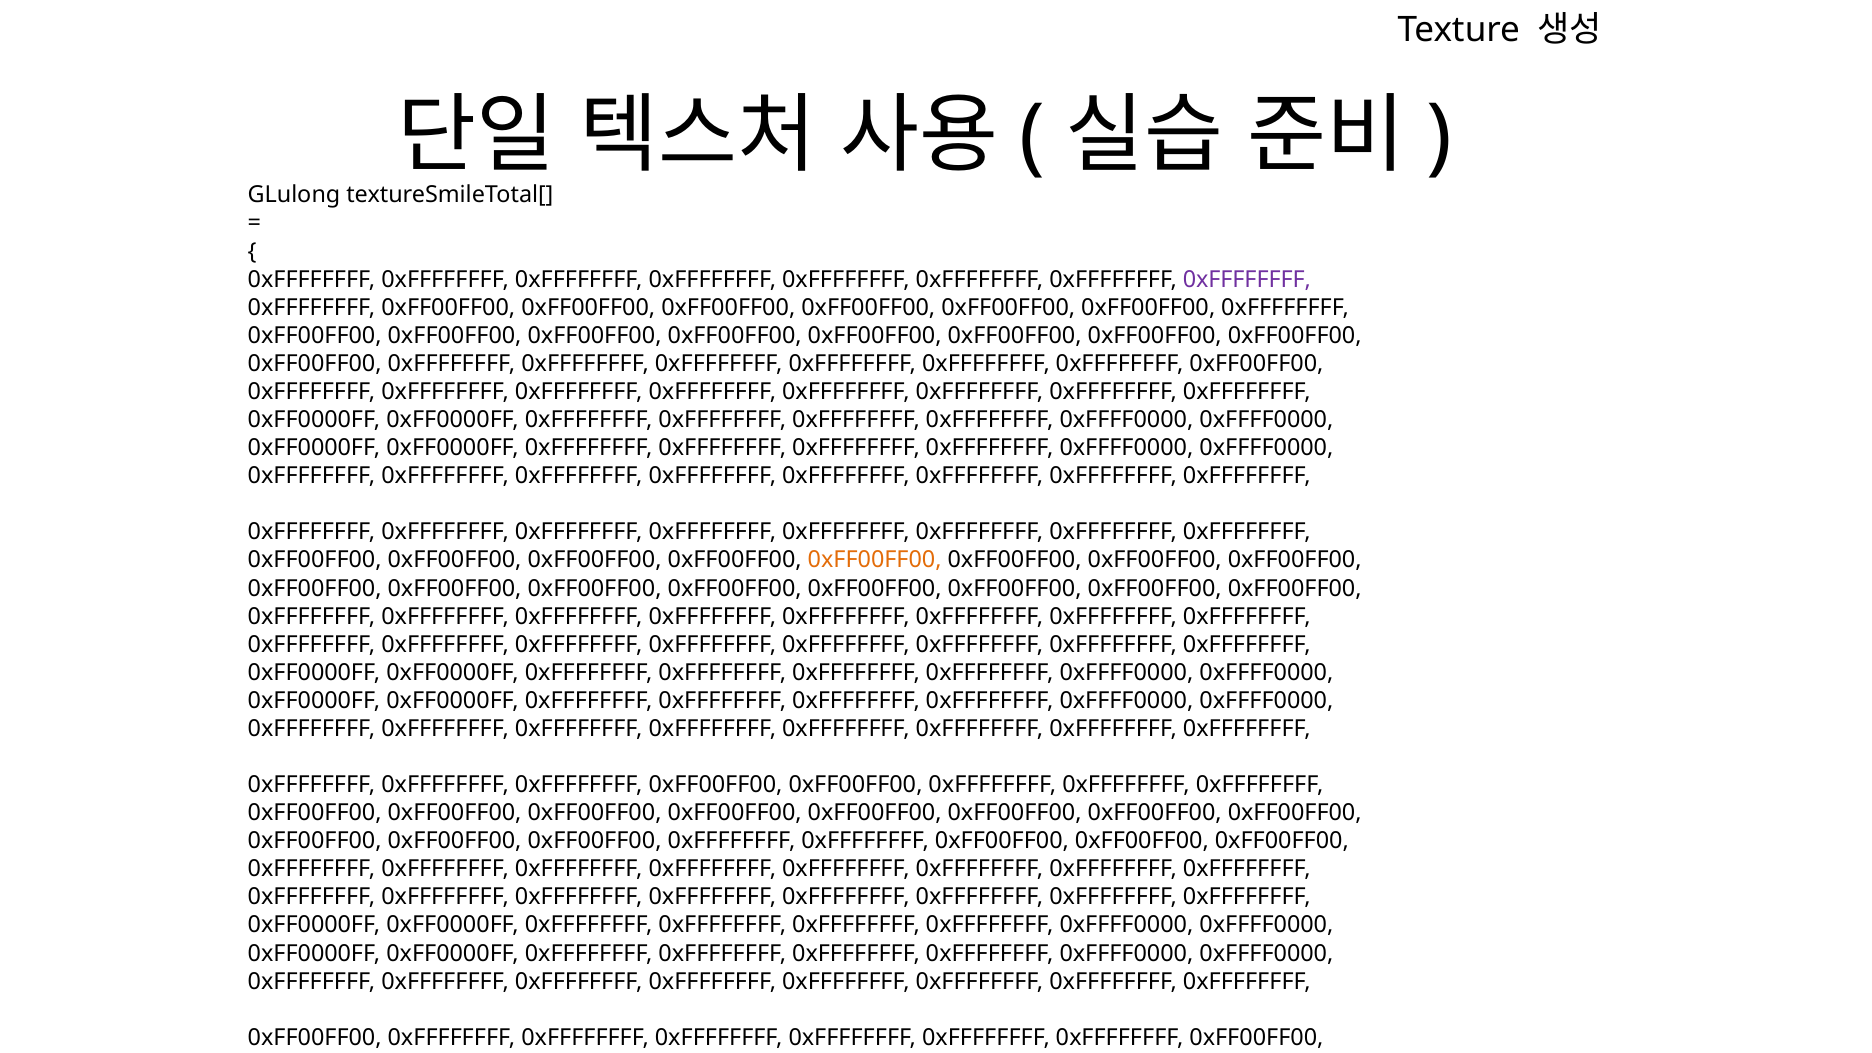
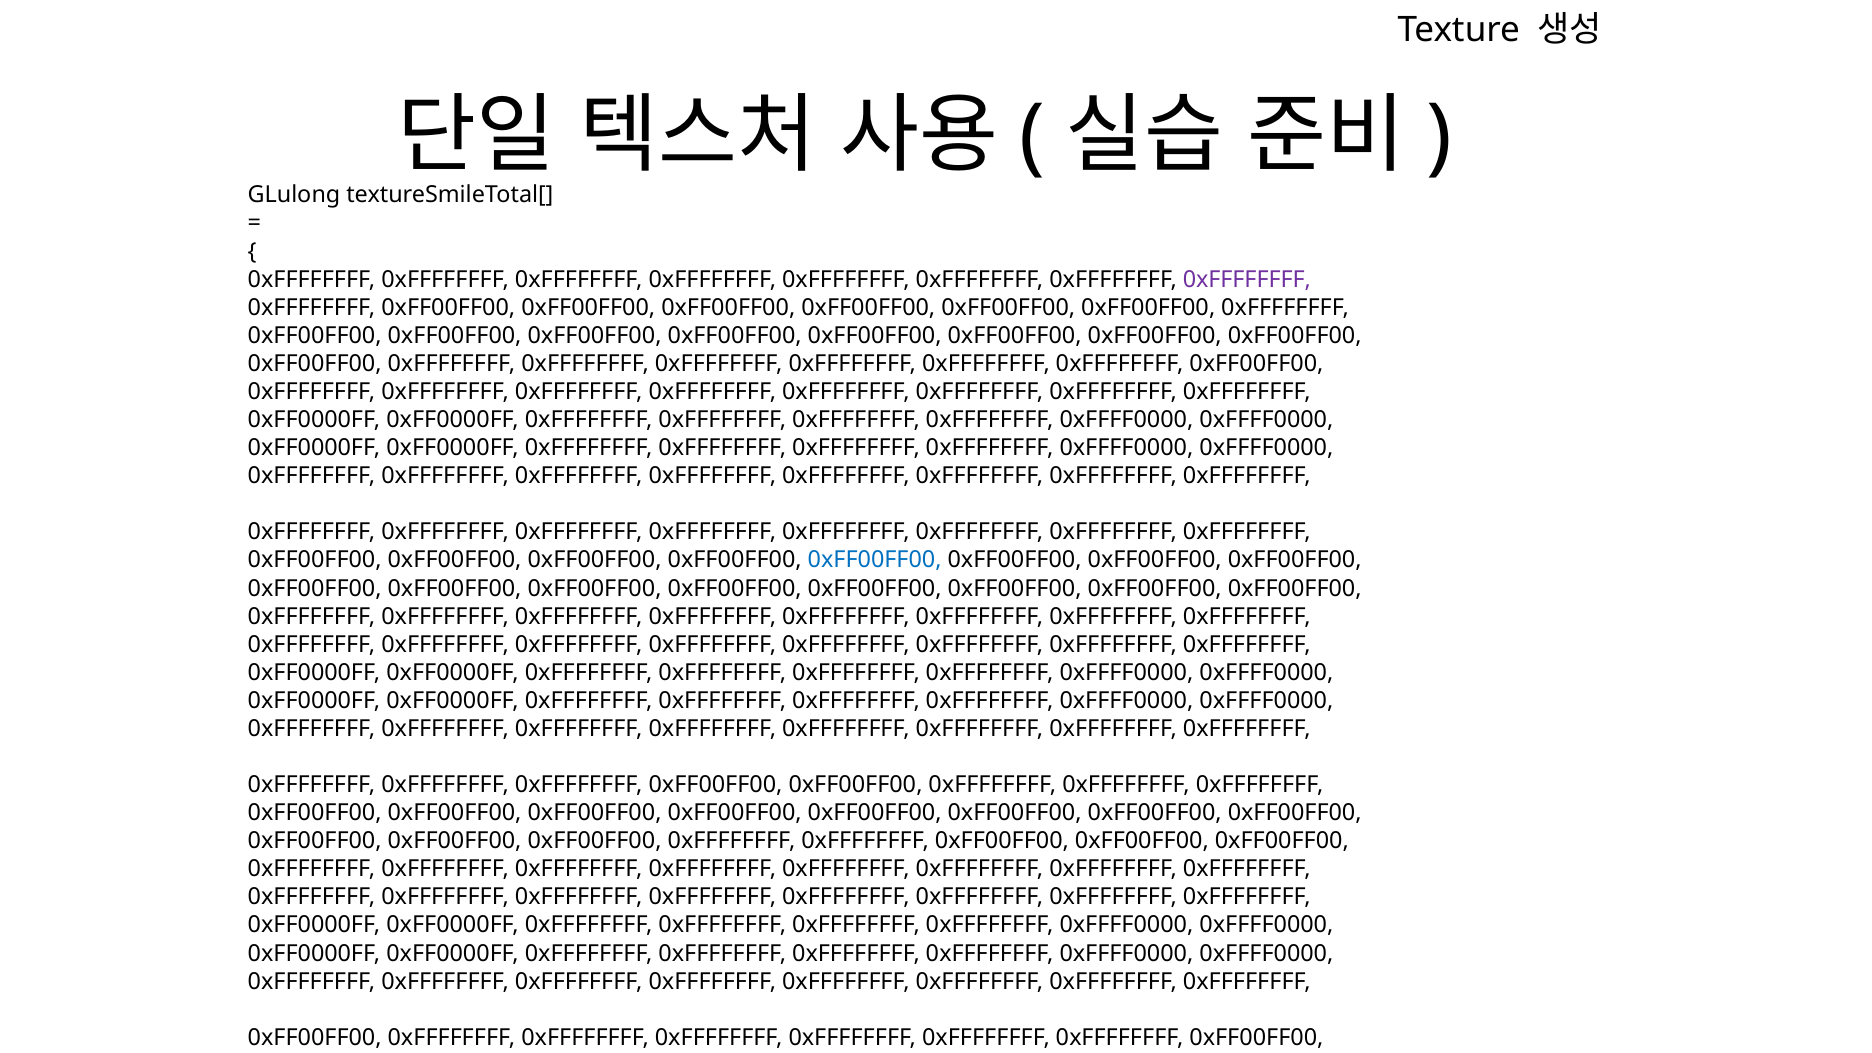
0xFF00FF00 at (875, 560) colour: orange -> blue
